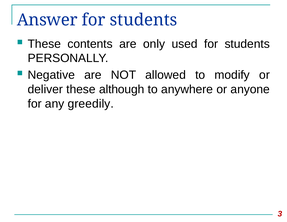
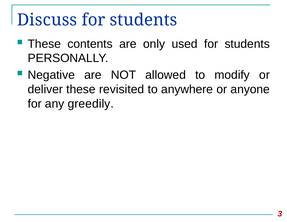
Answer: Answer -> Discuss
although: although -> revisited
